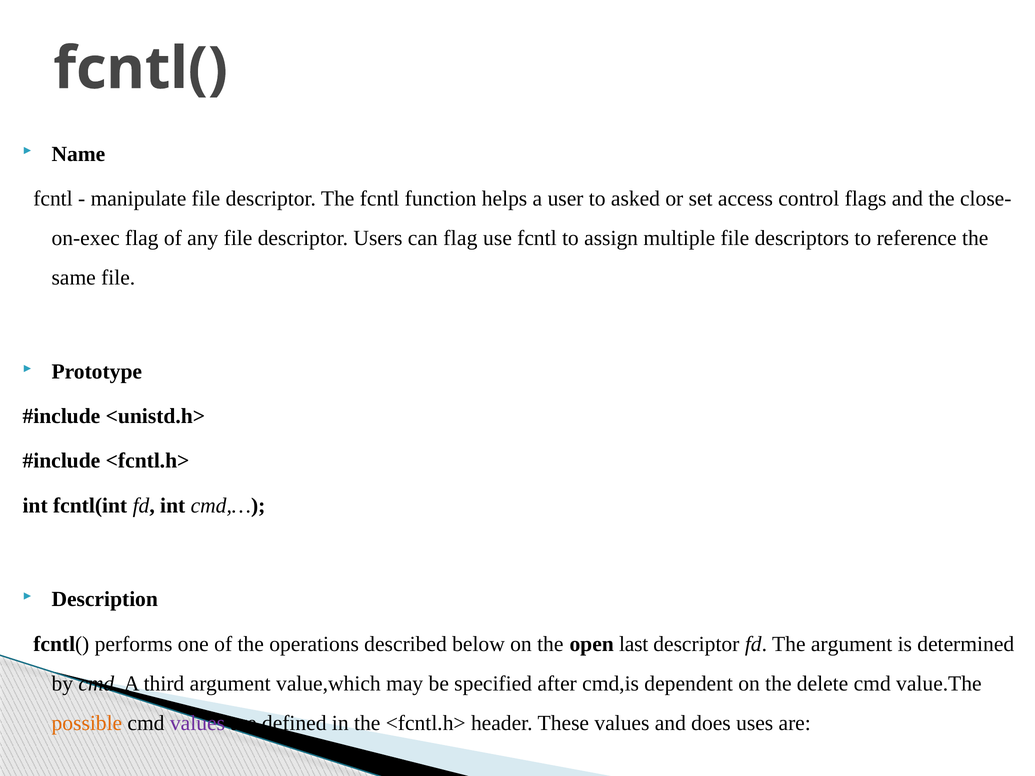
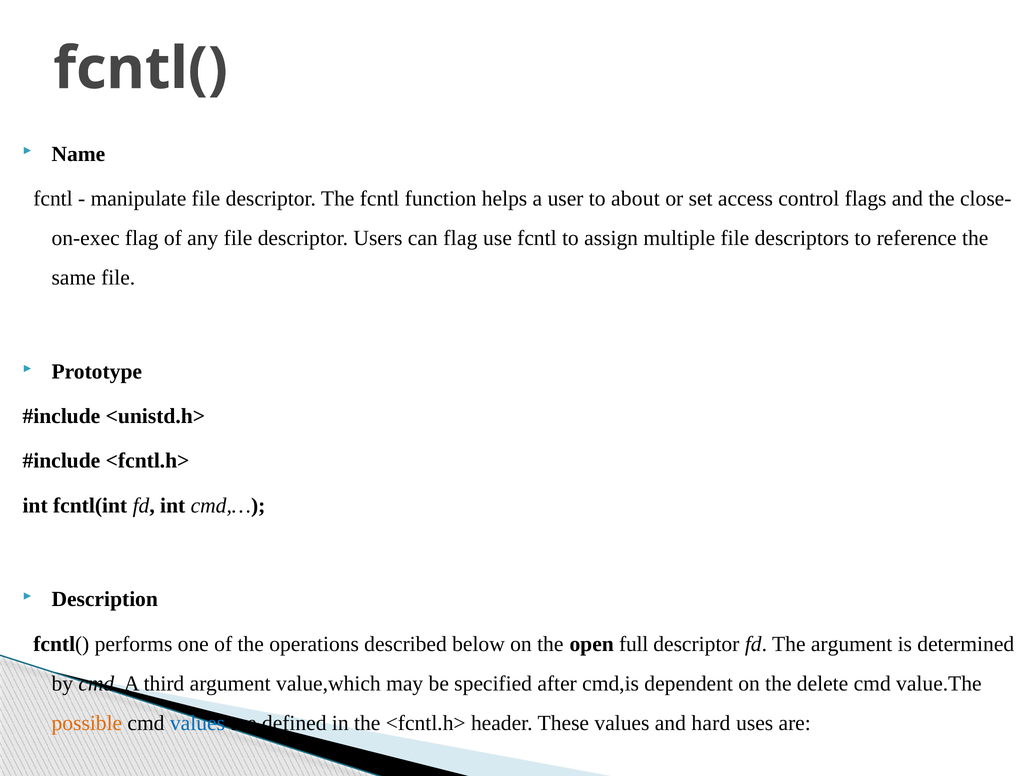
asked: asked -> about
last: last -> full
values at (197, 723) colour: purple -> blue
does: does -> hard
